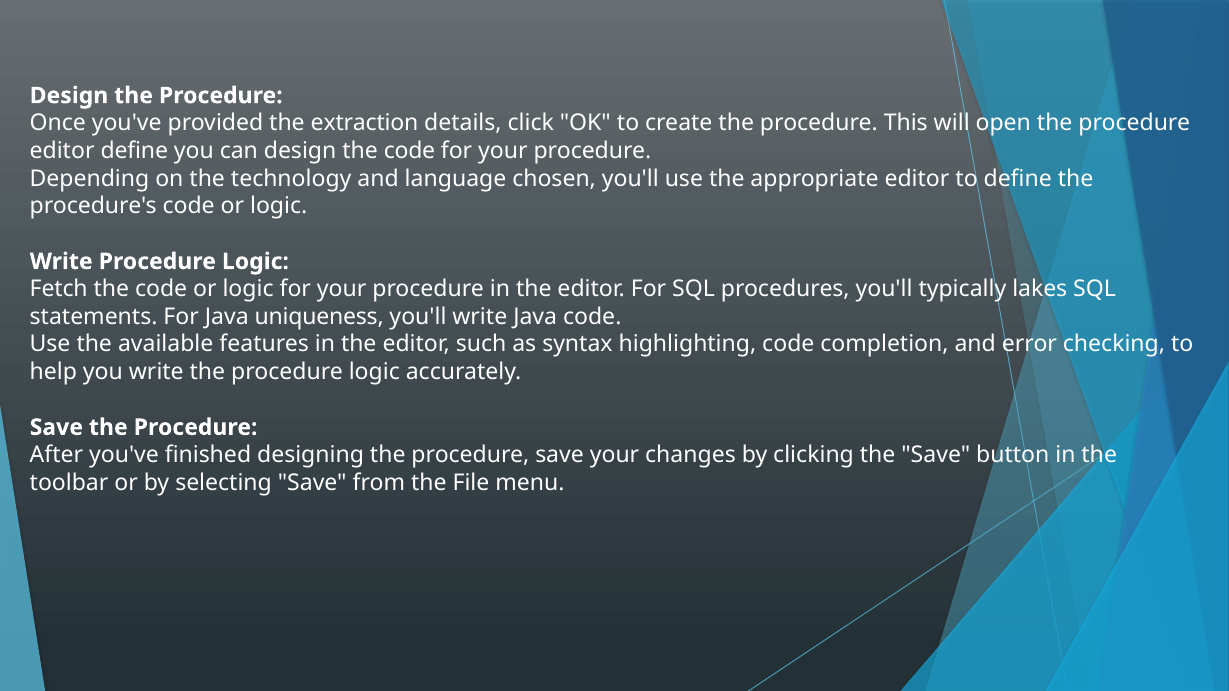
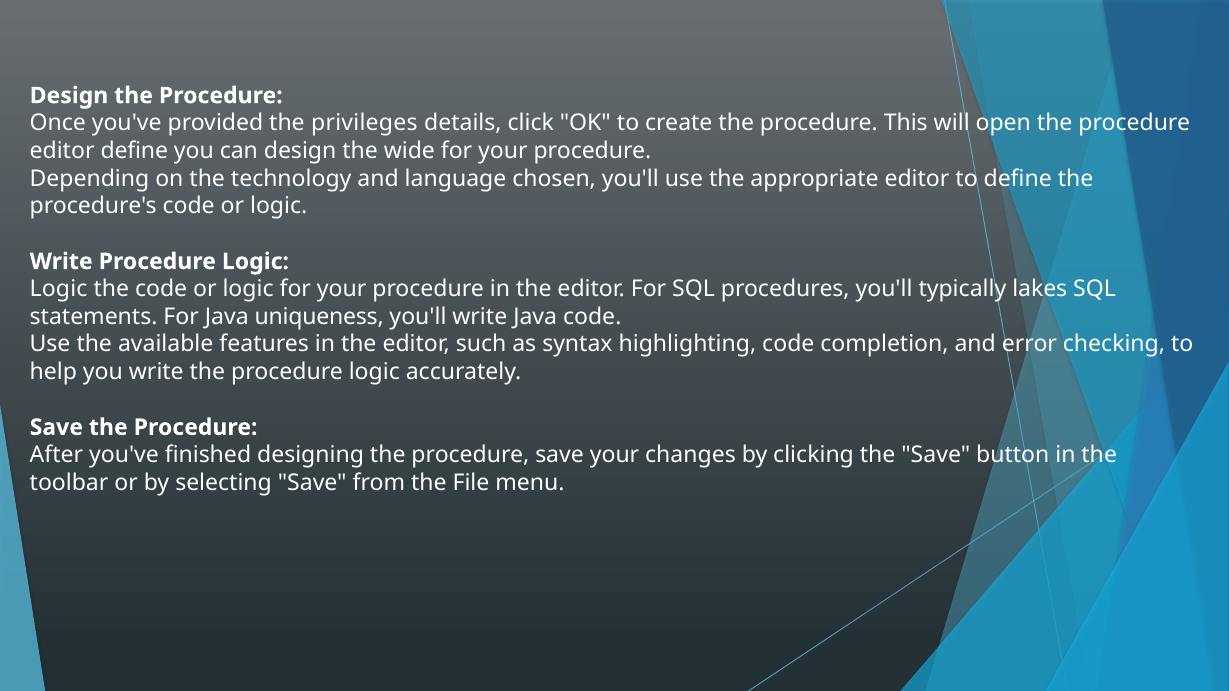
extraction: extraction -> privileges
design the code: code -> wide
Fetch at (59, 289): Fetch -> Logic
